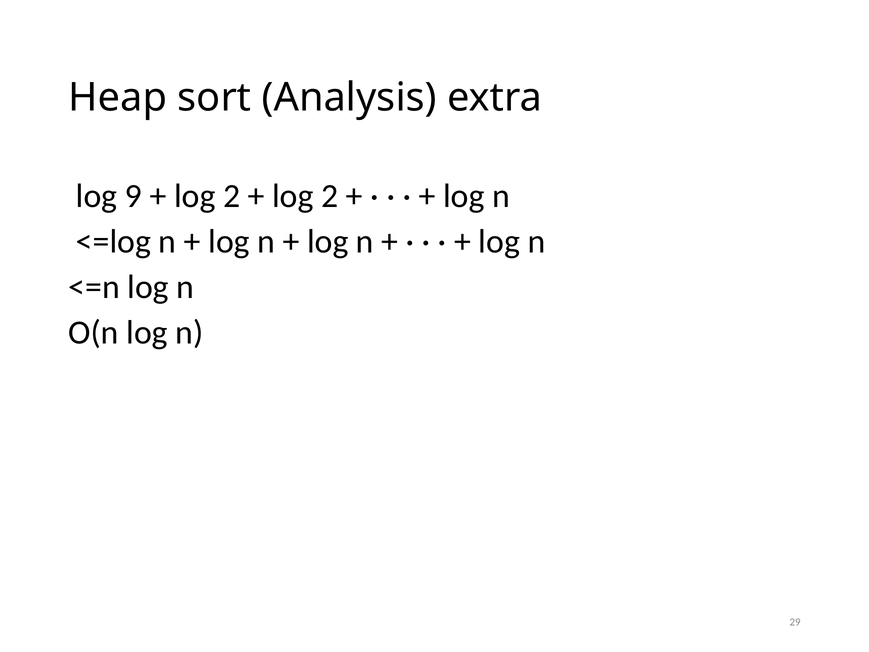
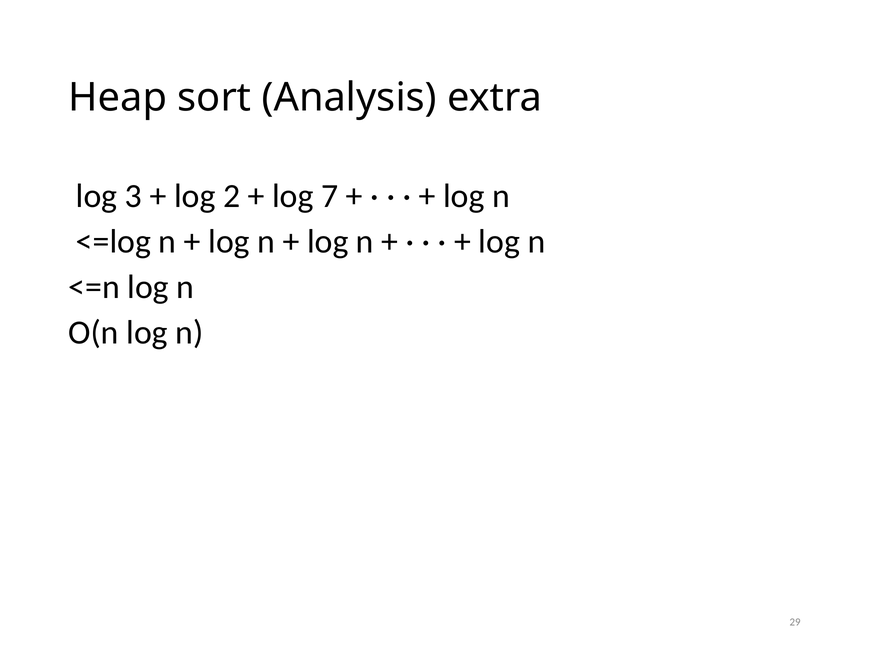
9: 9 -> 3
2 at (330, 196): 2 -> 7
